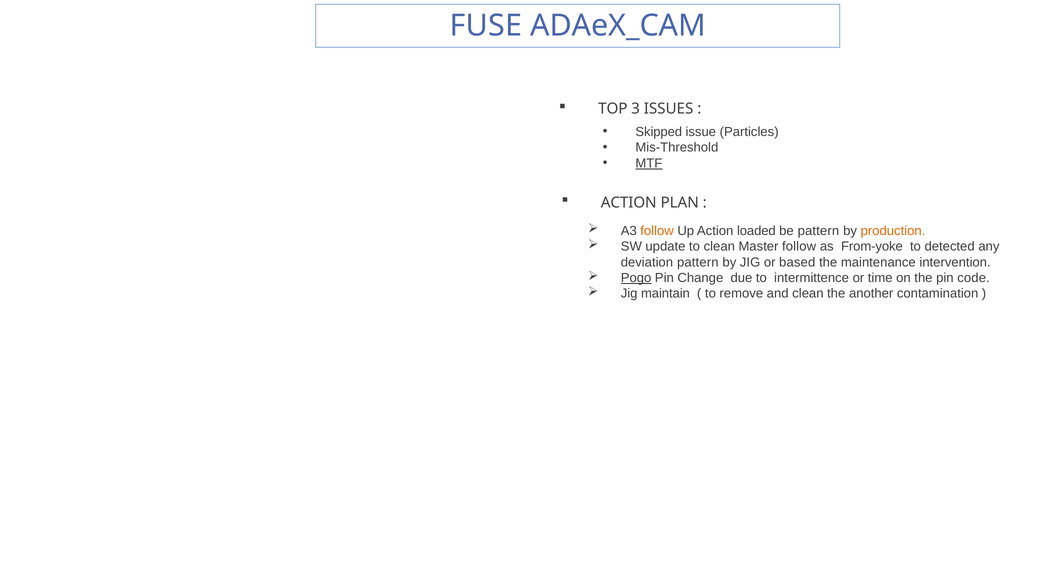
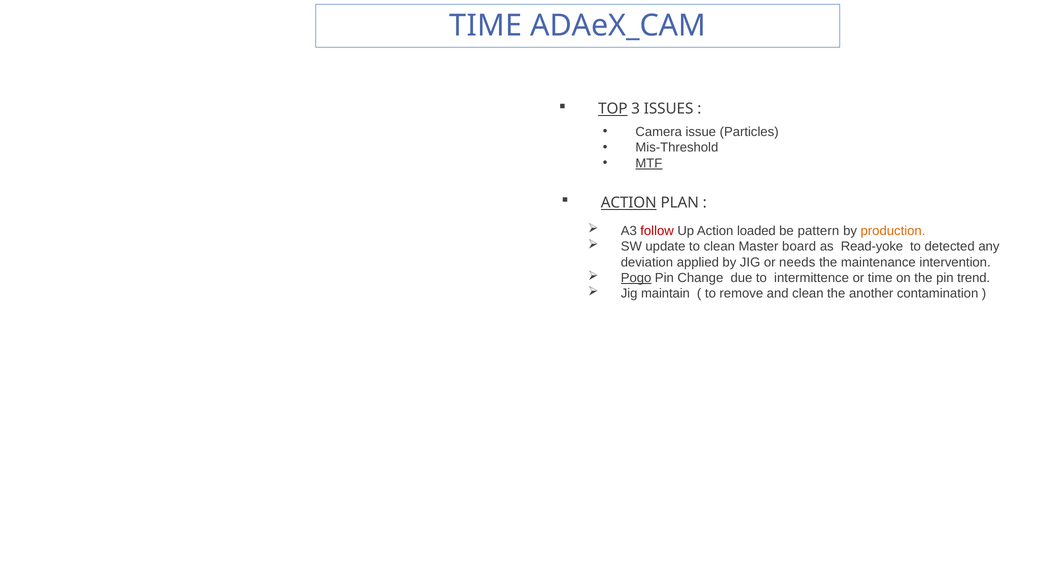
FUSE at (486, 26): FUSE -> TIME
TOP underline: none -> present
Skipped: Skipped -> Camera
ACTION at (629, 203) underline: none -> present
follow at (657, 231) colour: orange -> red
Master follow: follow -> board
From-yoke: From-yoke -> Read-yoke
deviation pattern: pattern -> applied
based: based -> needs
code: code -> trend
